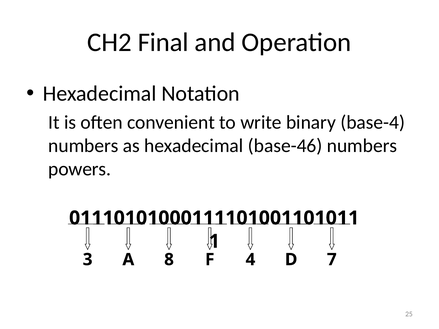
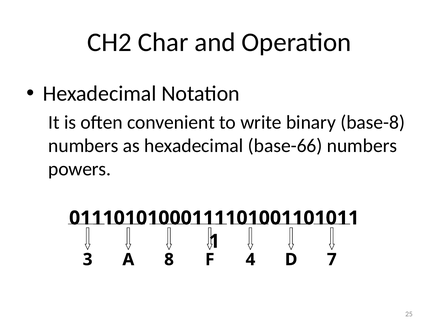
Final: Final -> Char
base-4: base-4 -> base-8
base-46: base-46 -> base-66
